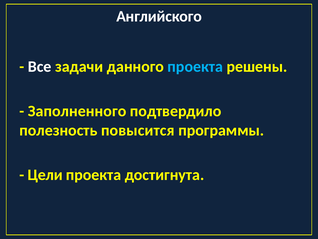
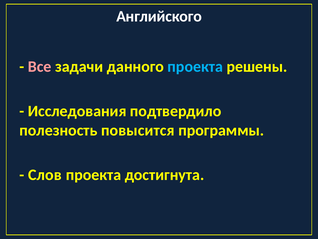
Все colour: white -> pink
Заполненного: Заполненного -> Исследования
Цели: Цели -> Слов
